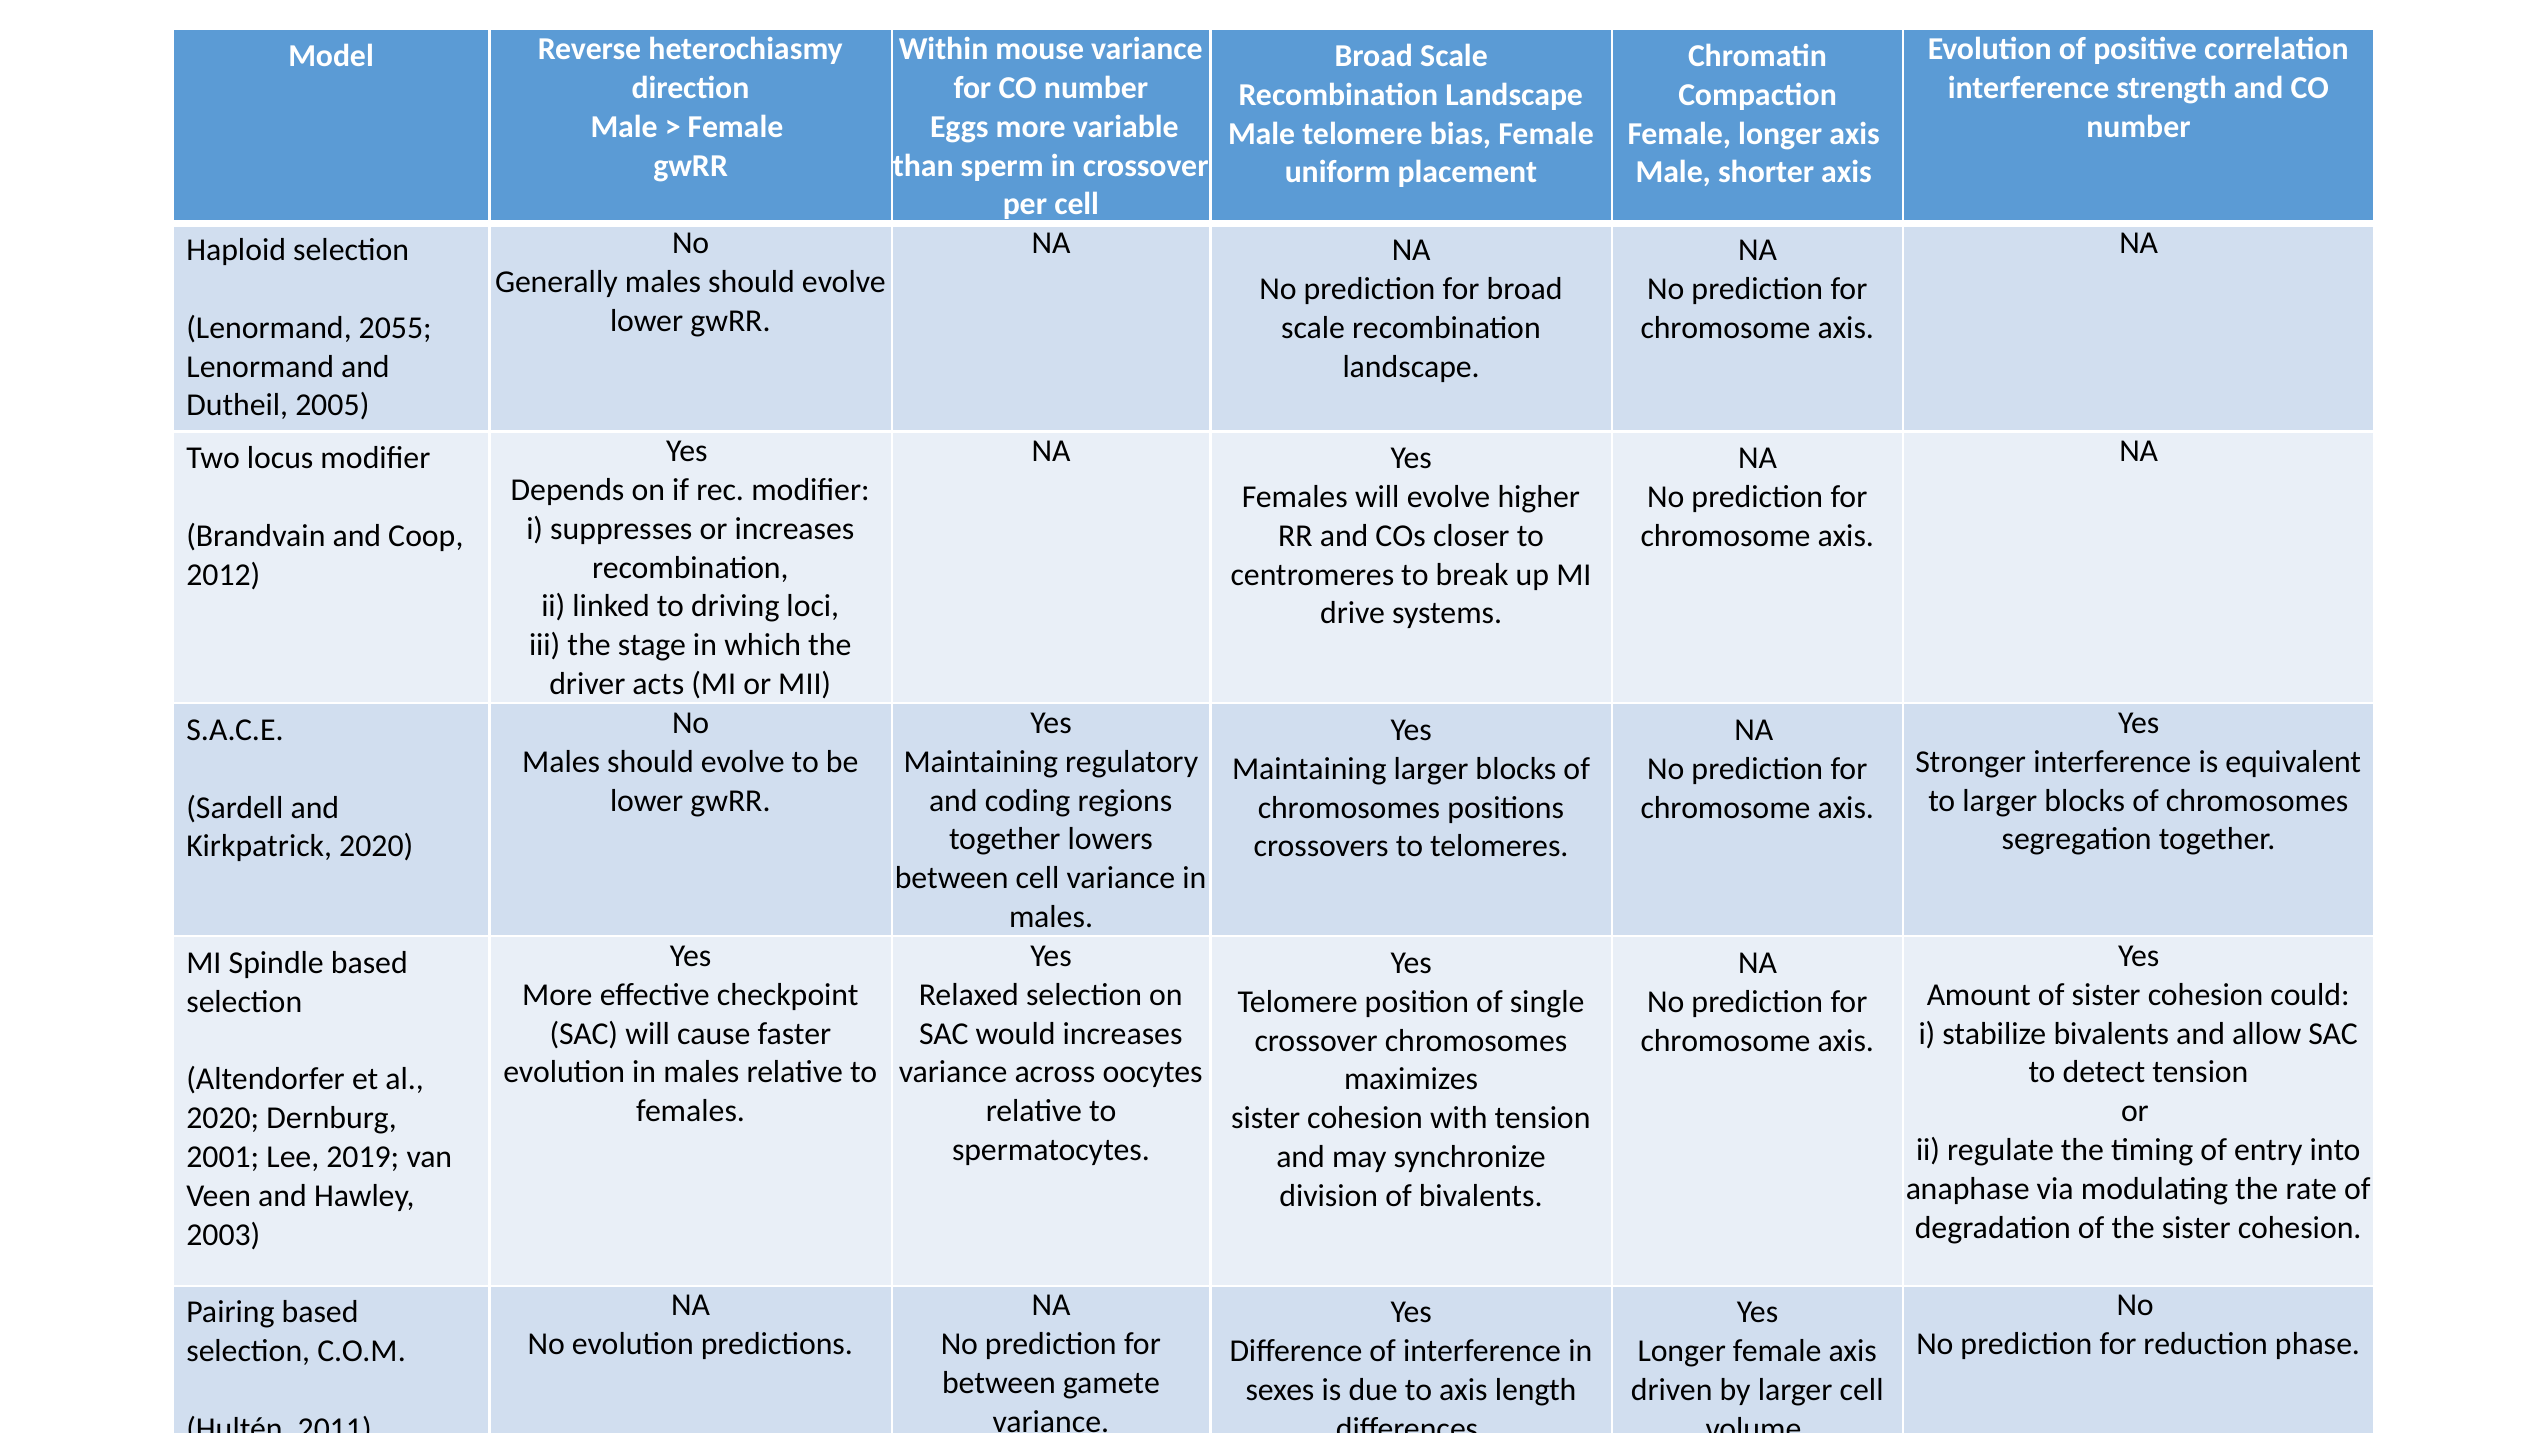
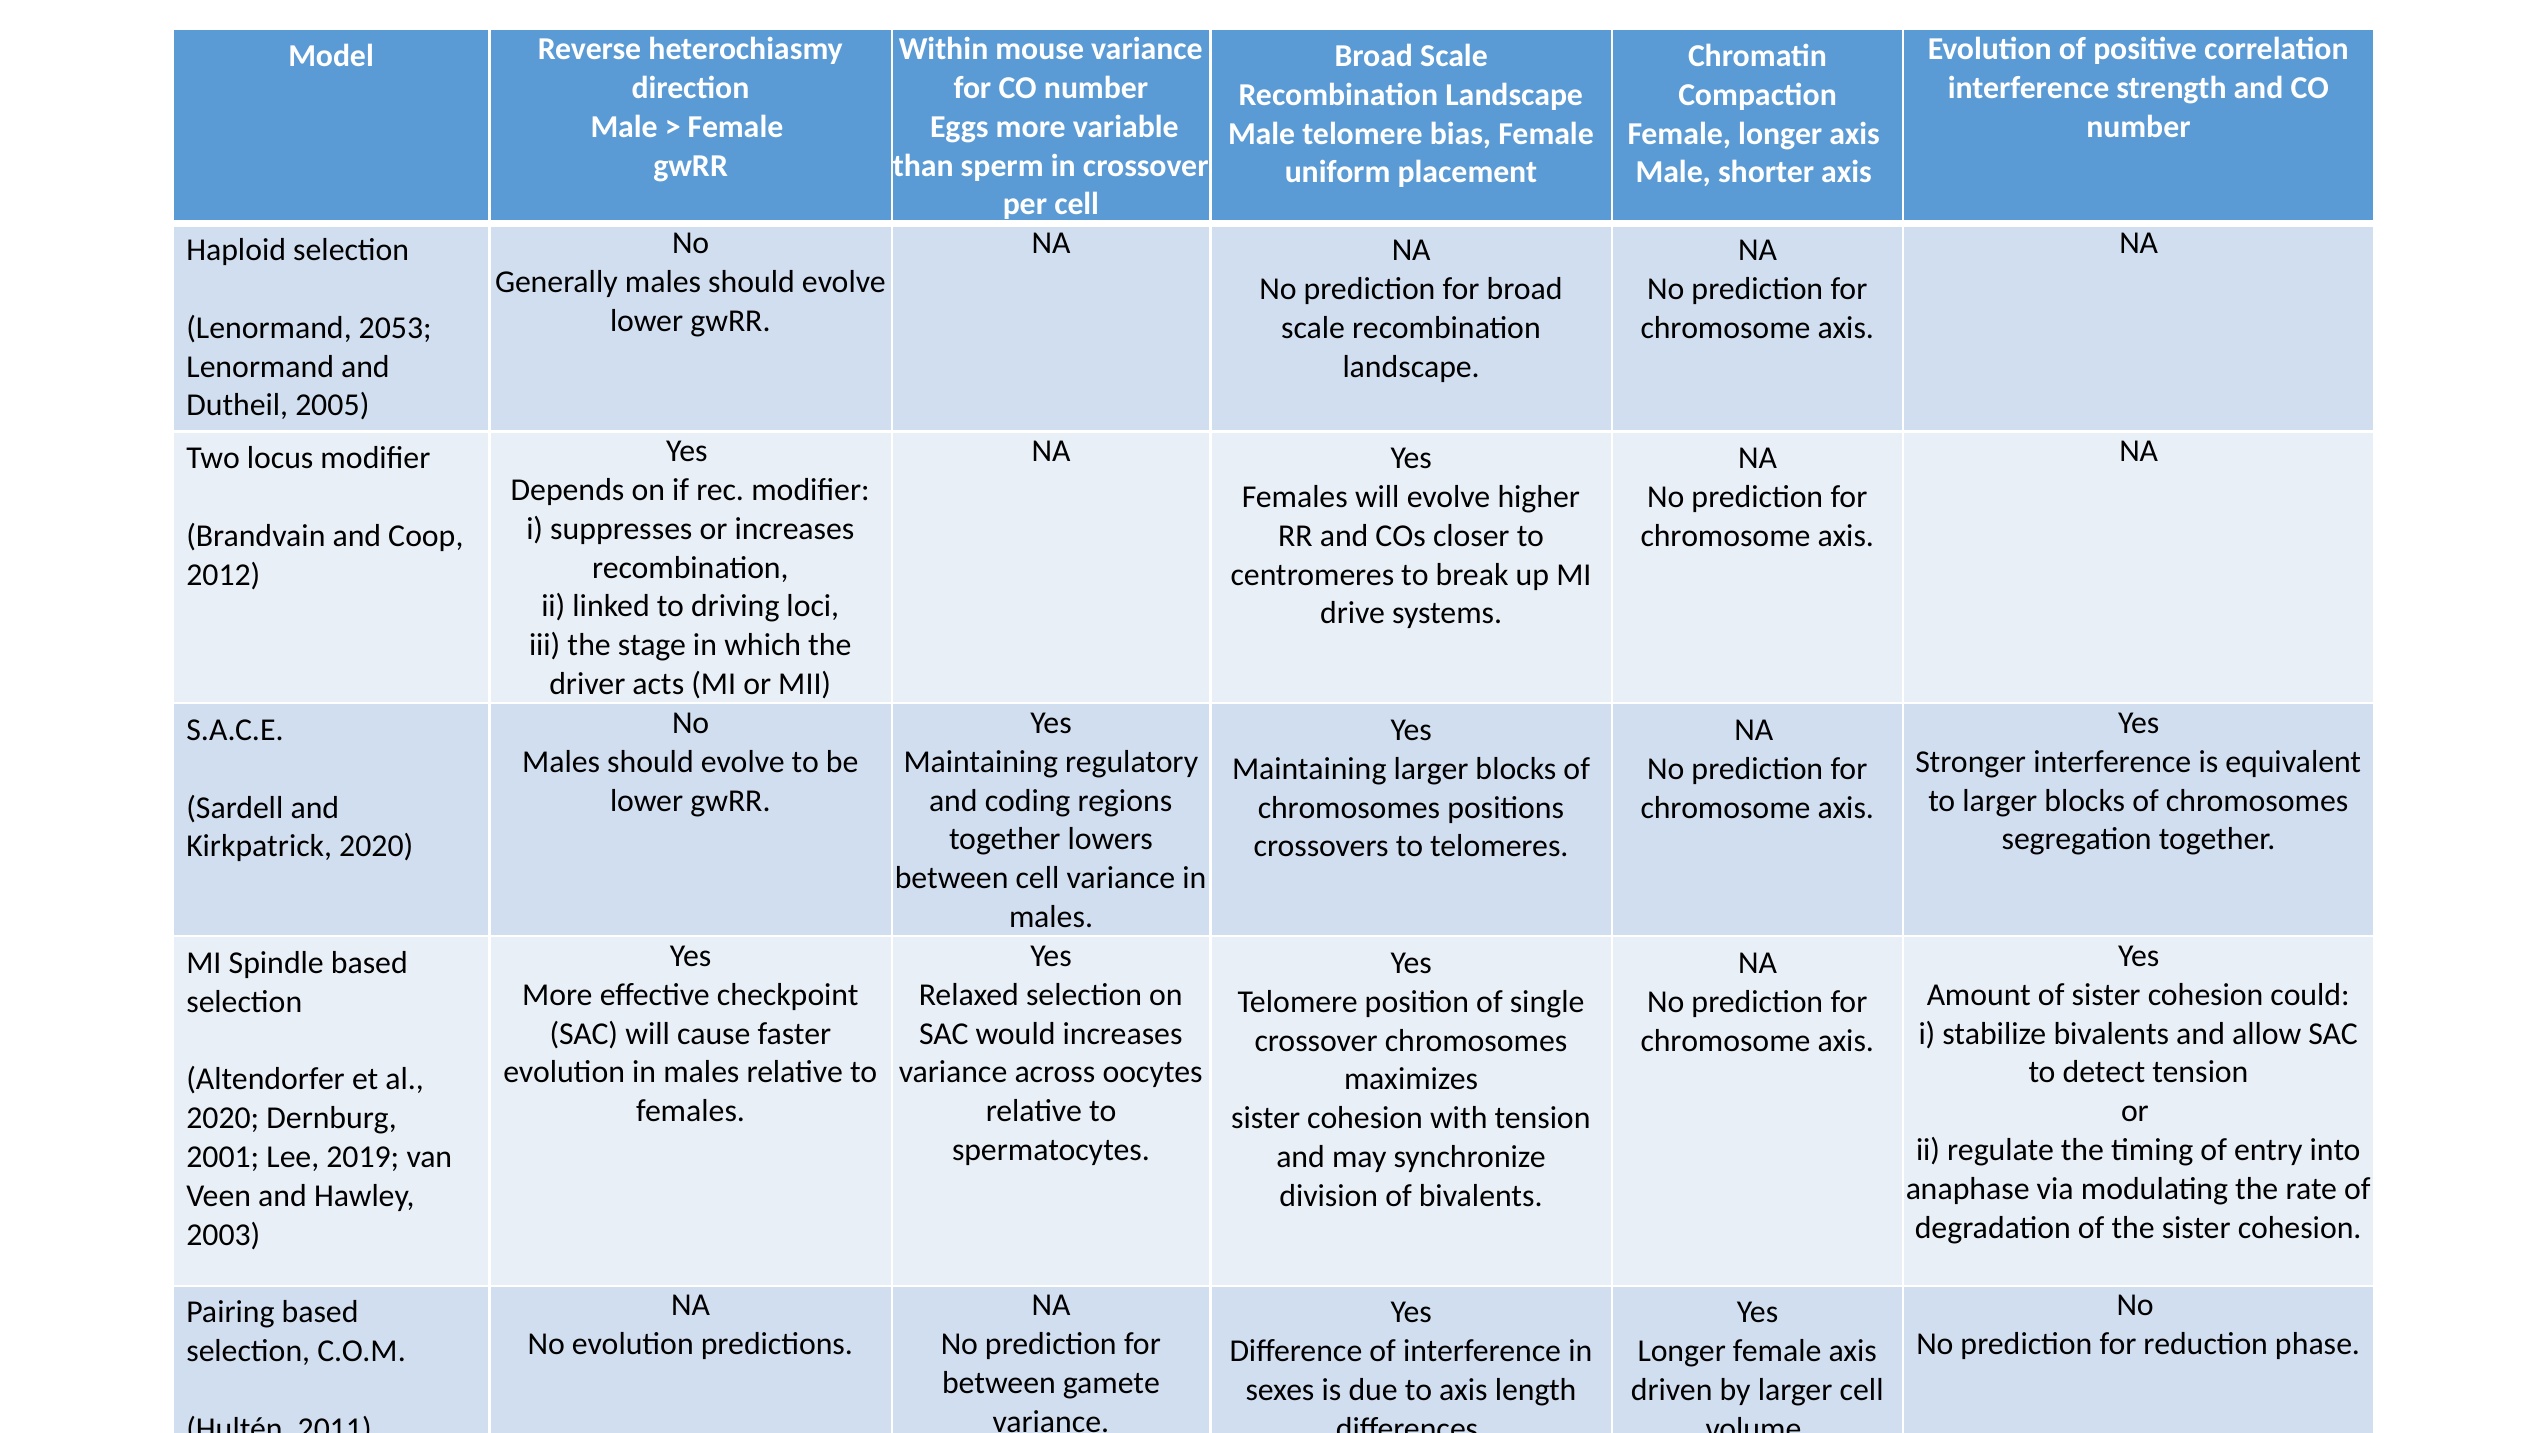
2055: 2055 -> 2053
